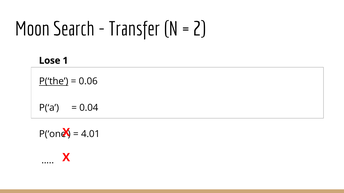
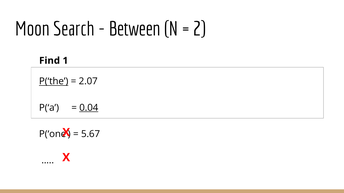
Transfer: Transfer -> Between
Lose: Lose -> Find
0.06: 0.06 -> 2.07
0.04 underline: none -> present
4.01: 4.01 -> 5.67
